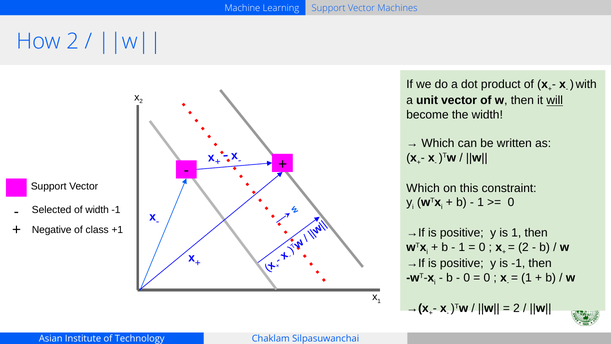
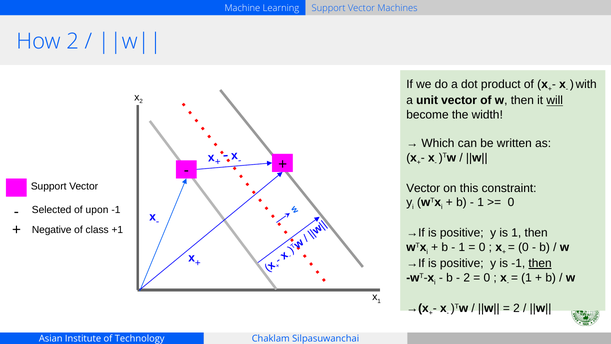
Which at (423, 188): Which -> Vector
of width: width -> upon
2 at (523, 247): 2 -> 0
then at (540, 263) underline: none -> present
0 at (467, 277): 0 -> 2
